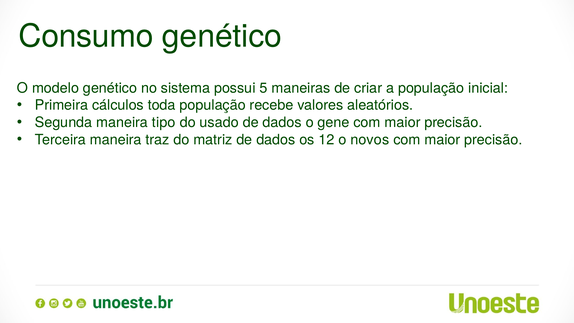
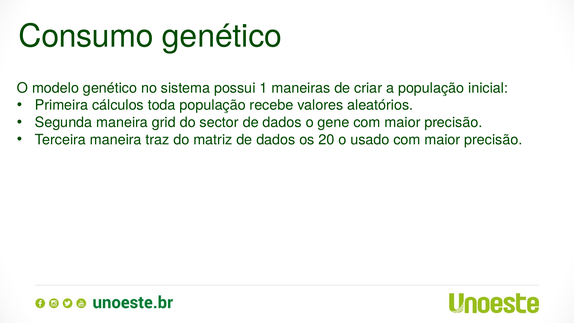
5: 5 -> 1
tipo: tipo -> grid
usado: usado -> sector
12: 12 -> 20
novos: novos -> usado
